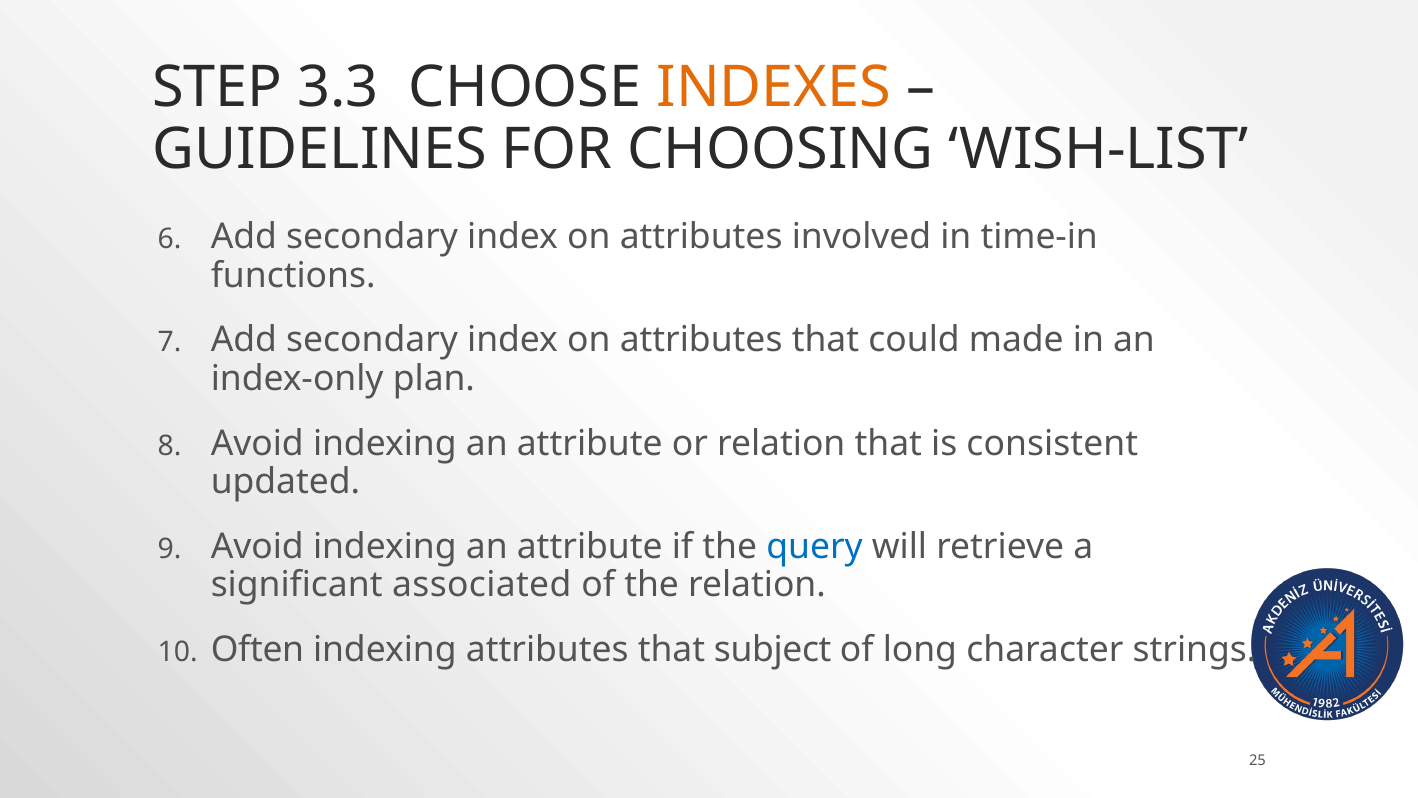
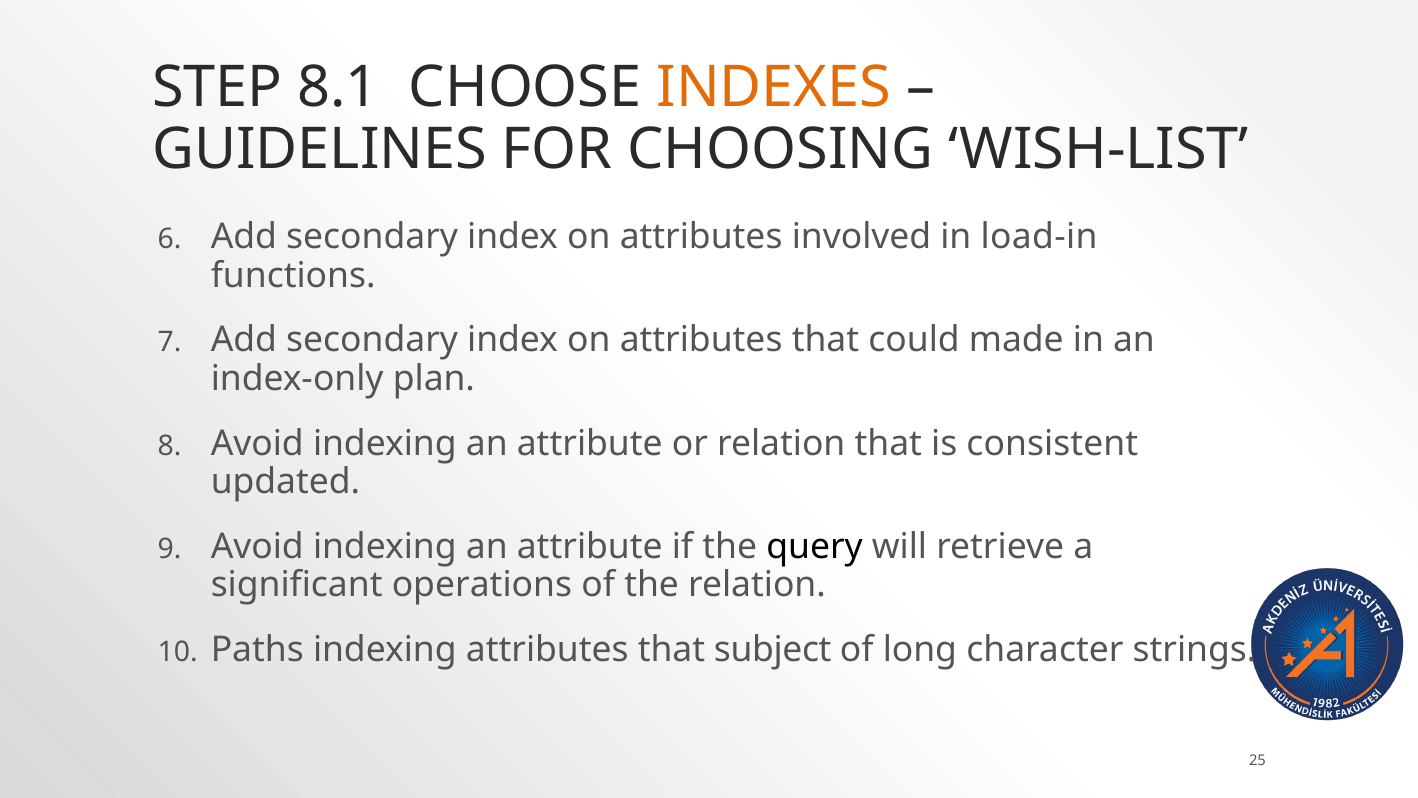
3.3: 3.3 -> 8.1
time-in: time-in -> load-in
query colour: blue -> black
associated: associated -> operations
Often: Often -> Paths
